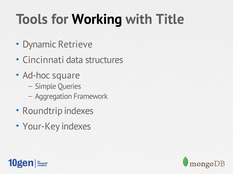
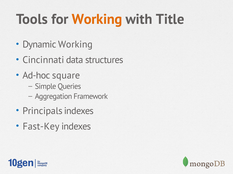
Working at (97, 19) colour: black -> orange
Dynamic Retrieve: Retrieve -> Working
Roundtrip: Roundtrip -> Principals
Your-Key: Your-Key -> Fast-Key
